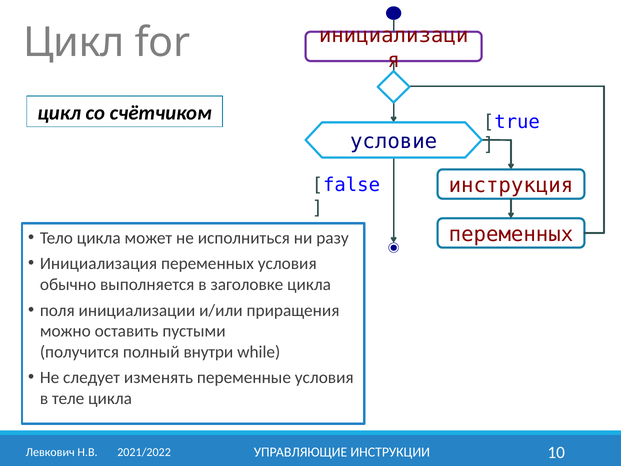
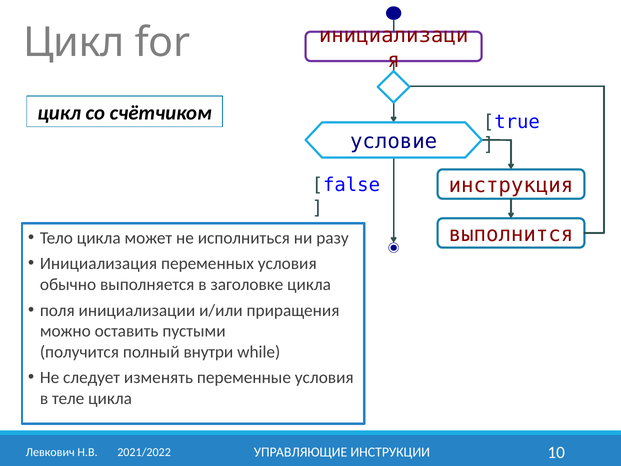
переменных at (511, 234): переменных -> выполнится
